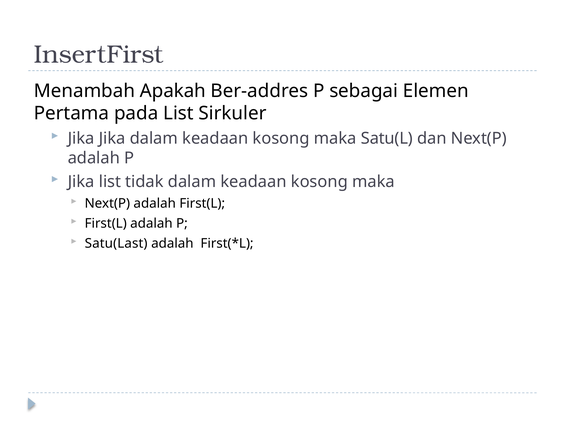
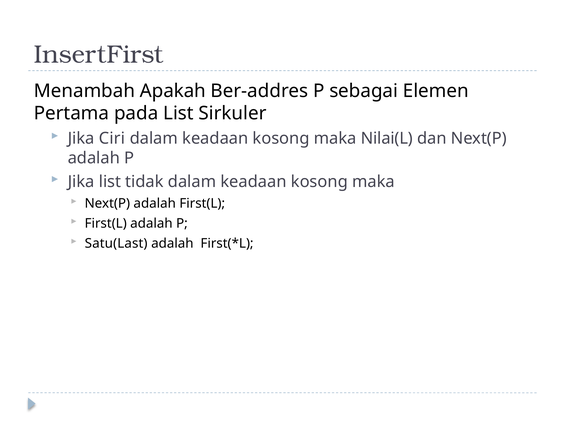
Jika Jika: Jika -> Ciri
Satu(L: Satu(L -> Nilai(L
